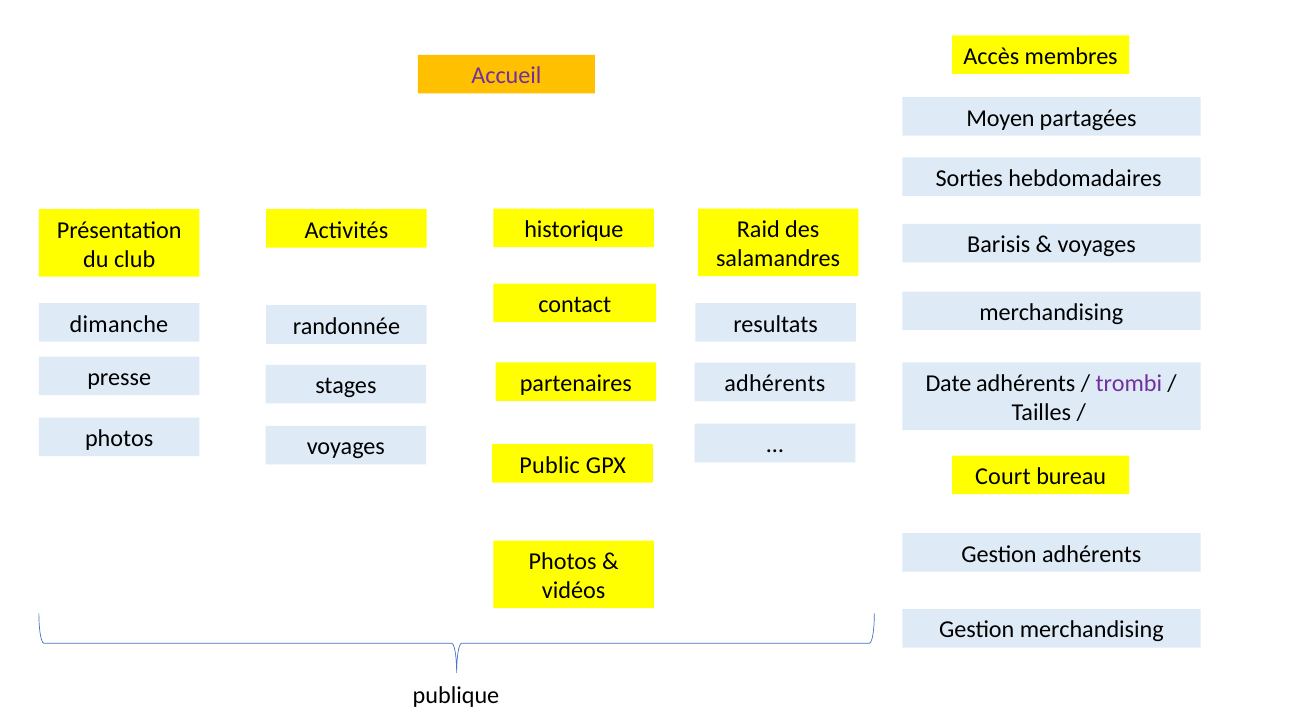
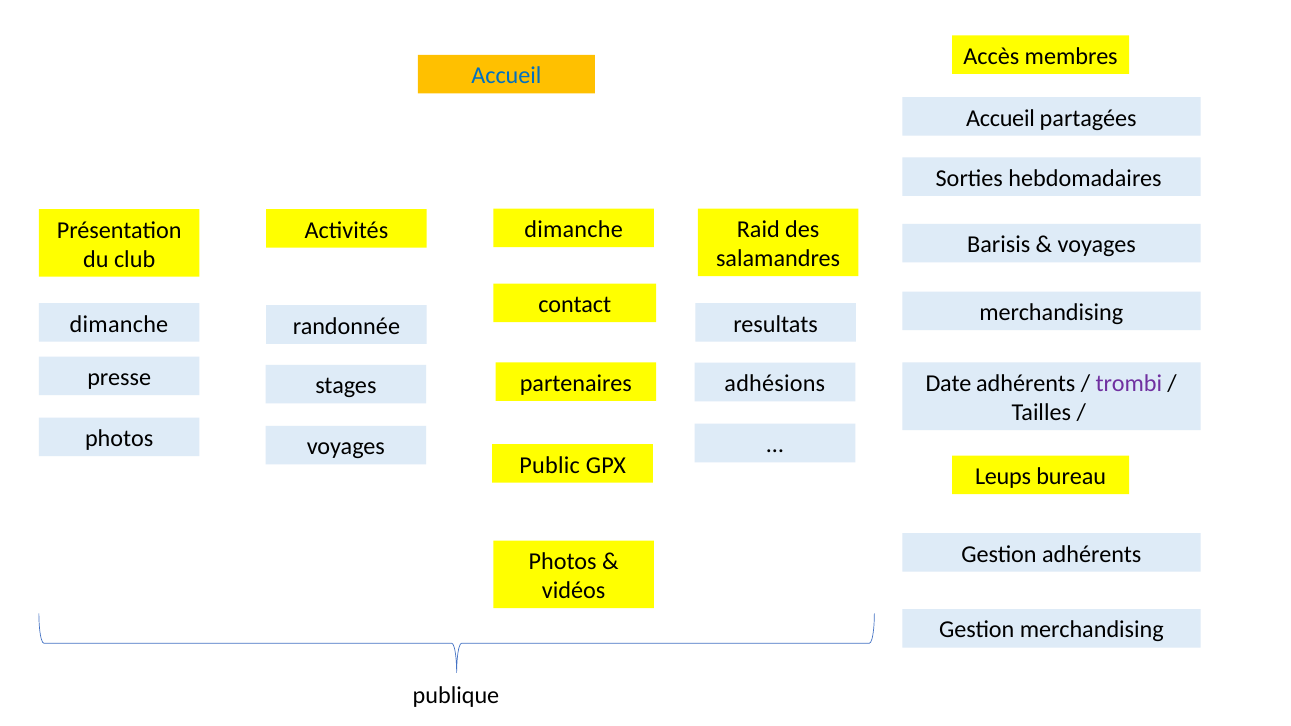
Accueil at (506, 76) colour: purple -> blue
Moyen at (1000, 118): Moyen -> Accueil
historique at (574, 230): historique -> dimanche
adhérents at (775, 384): adhérents -> adhésions
Court: Court -> Leups
